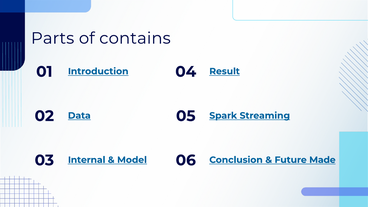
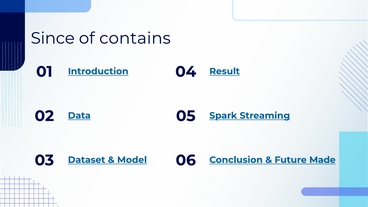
Parts: Parts -> Since
Internal: Internal -> Dataset
